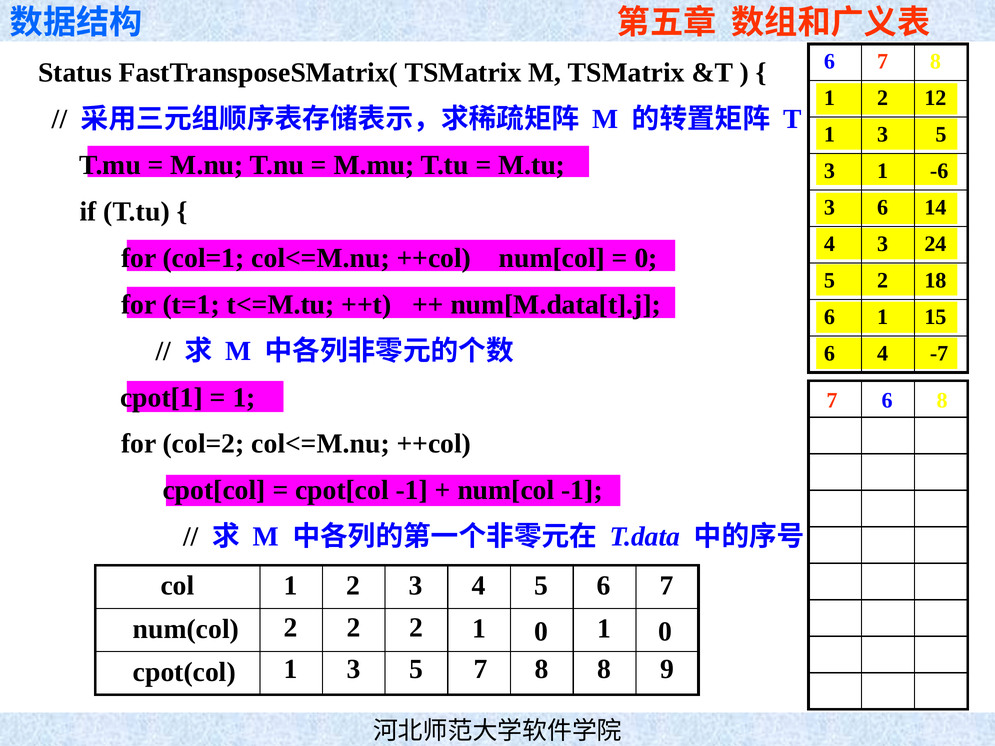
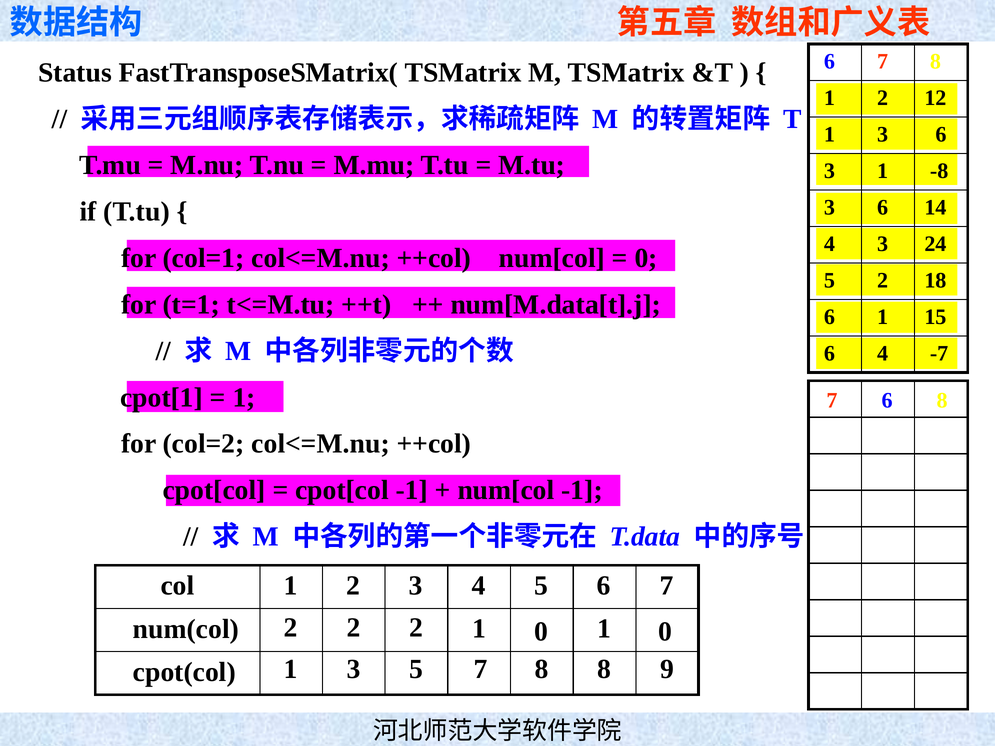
5 at (941, 134): 5 -> 6
-6: -6 -> -8
